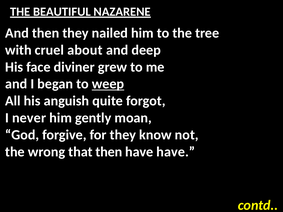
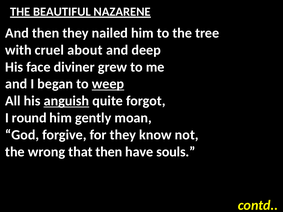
anguish underline: none -> present
never: never -> round
have have: have -> souls
